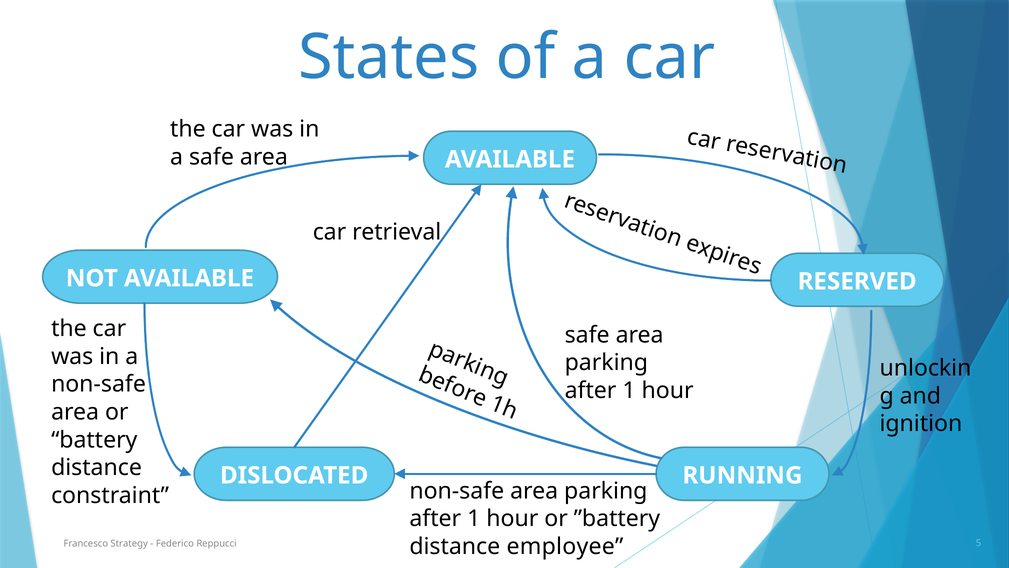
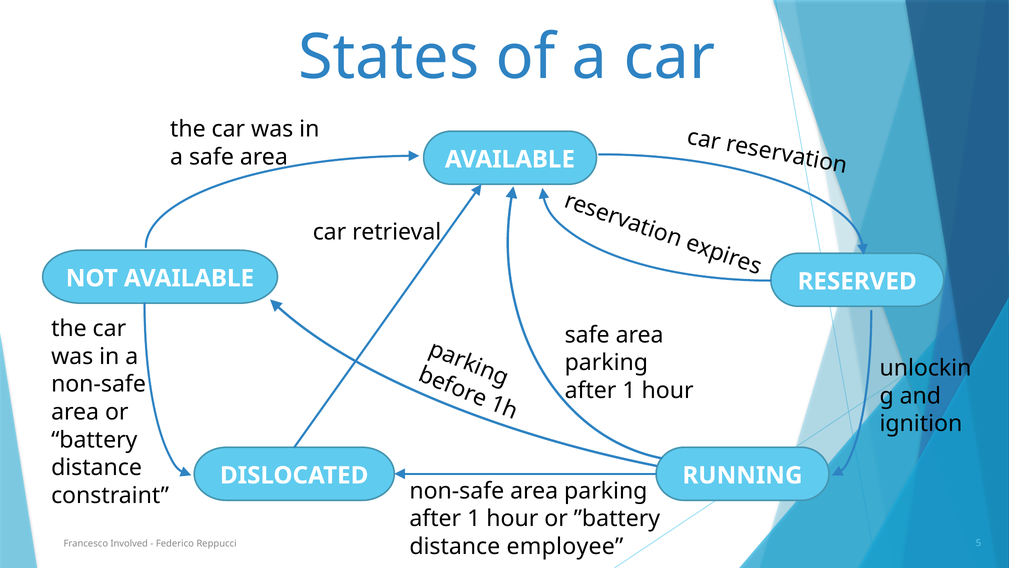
Strategy: Strategy -> Involved
